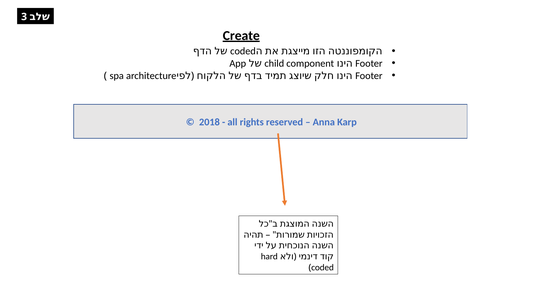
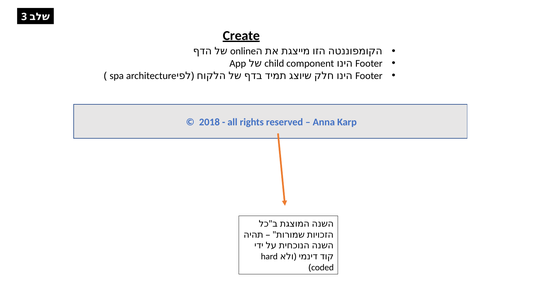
coded at (243, 51): coded -> online
